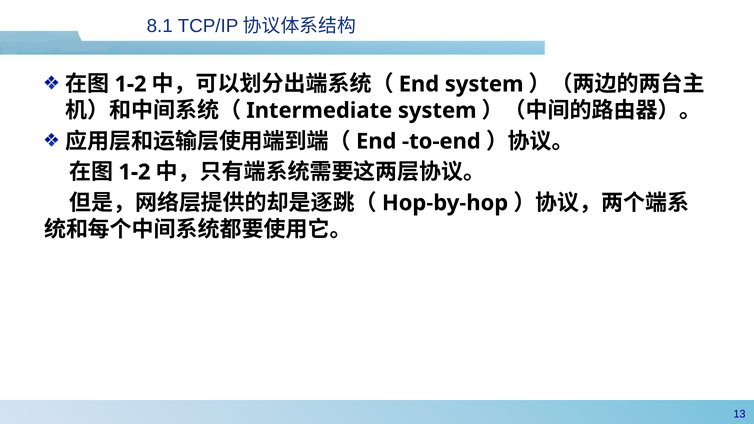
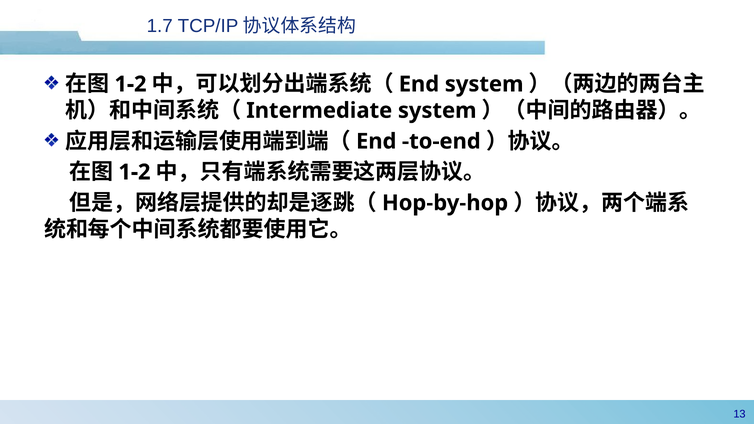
8.1: 8.1 -> 1.7
